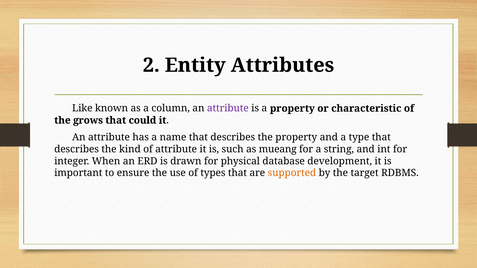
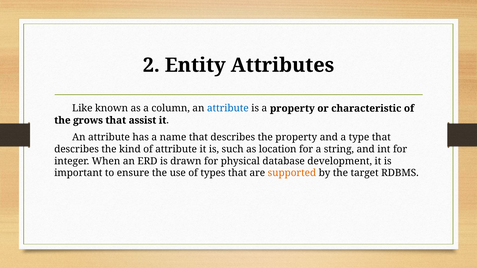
attribute at (228, 109) colour: purple -> blue
could: could -> assist
mueang: mueang -> location
